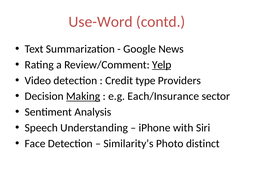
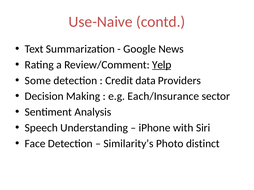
Use-Word: Use-Word -> Use-Naive
Video: Video -> Some
type: type -> data
Making underline: present -> none
